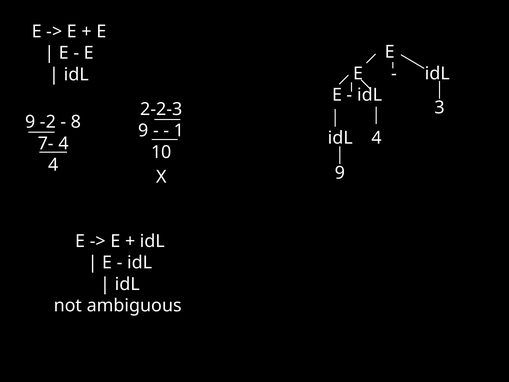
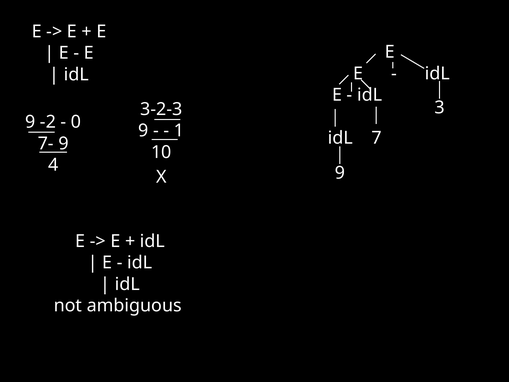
2-2-3: 2-2-3 -> 3-2-3
8: 8 -> 0
idL 4: 4 -> 7
7- 4: 4 -> 9
